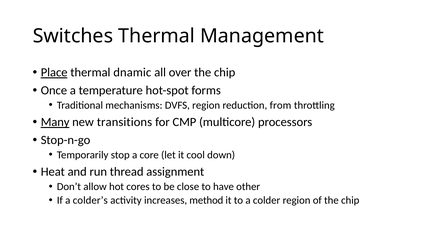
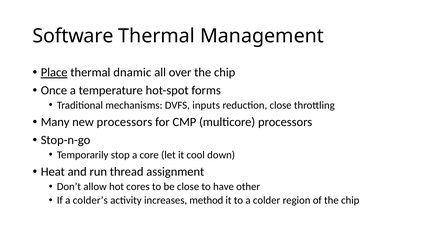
Switches: Switches -> Software
DVFS region: region -> inputs
reduction from: from -> close
Many underline: present -> none
new transitions: transitions -> processors
